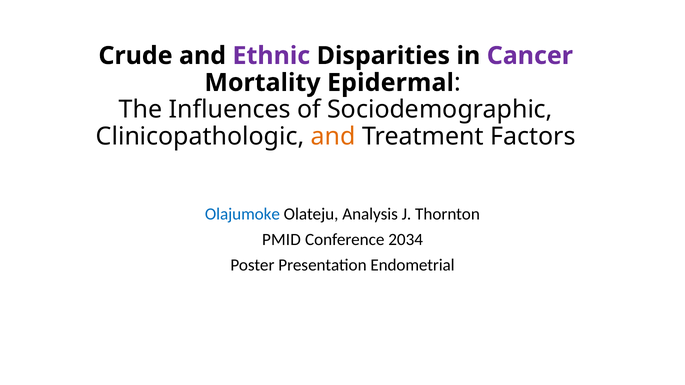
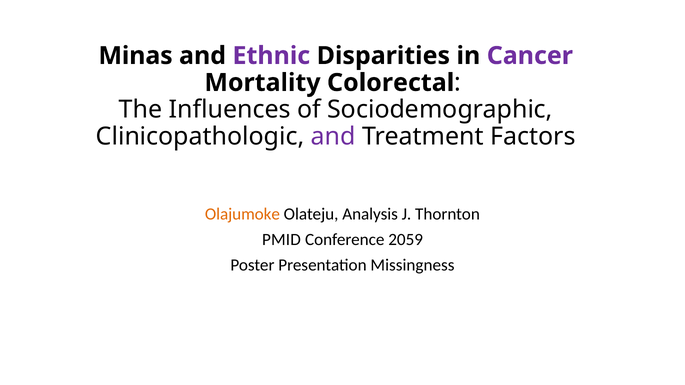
Crude: Crude -> Minas
Epidermal: Epidermal -> Colorectal
and at (333, 137) colour: orange -> purple
Olajumoke colour: blue -> orange
2034: 2034 -> 2059
Endometrial: Endometrial -> Missingness
